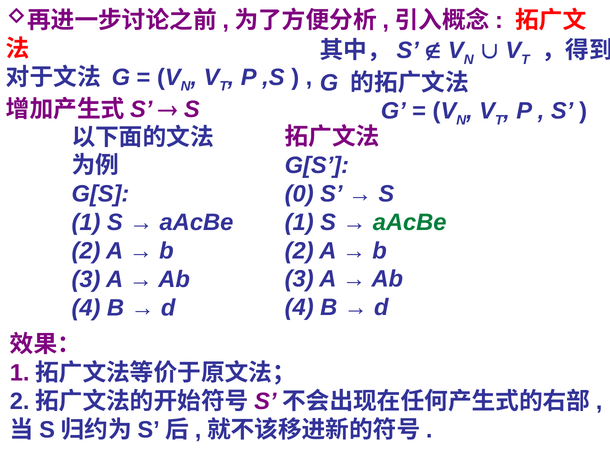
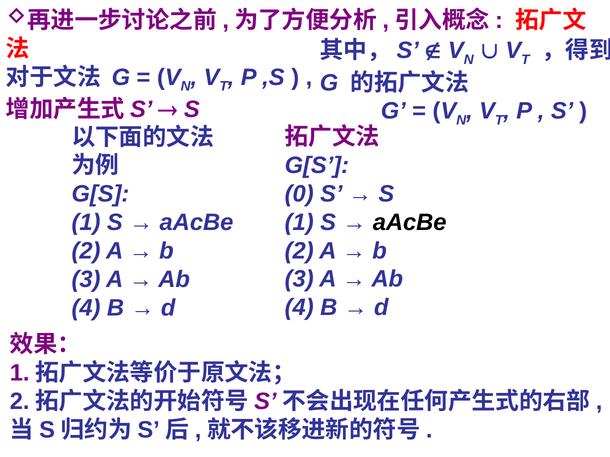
aAcBe at (410, 222) colour: green -> black
